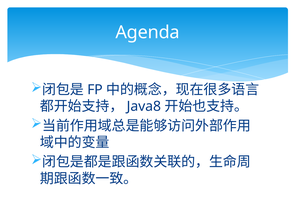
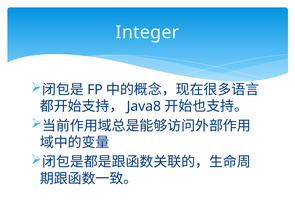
Agenda: Agenda -> Integer
